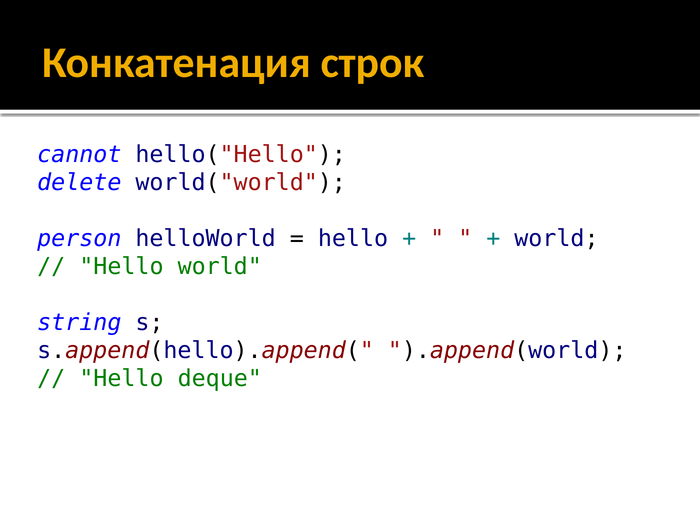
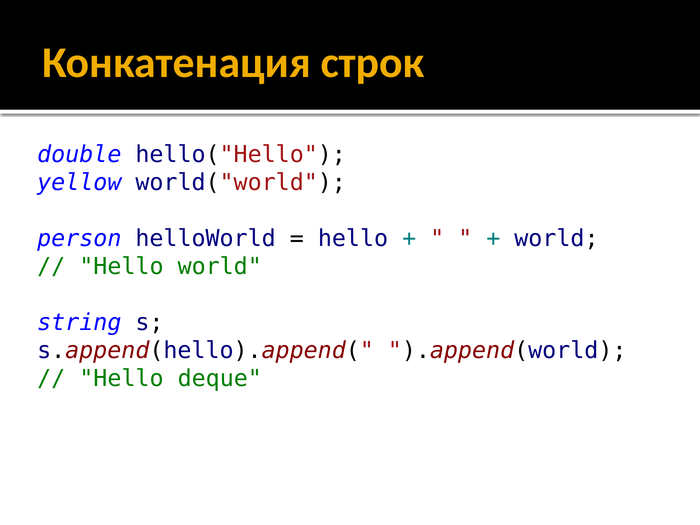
cannot: cannot -> double
delete: delete -> yellow
